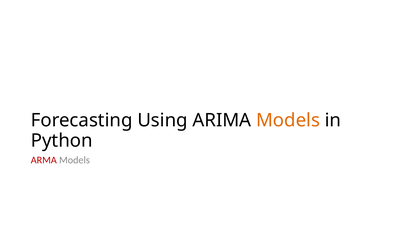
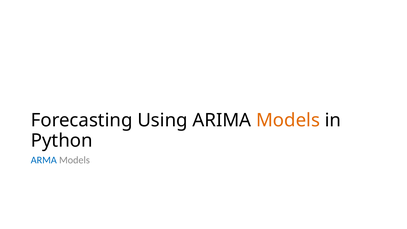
ARMA colour: red -> blue
